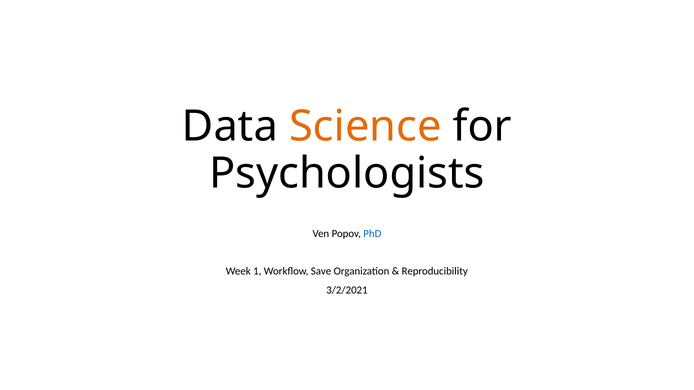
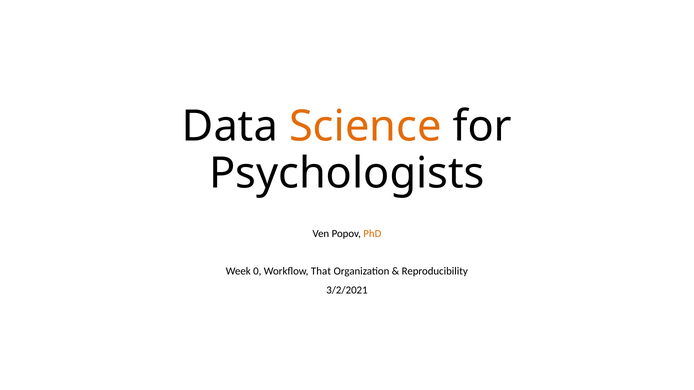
PhD colour: blue -> orange
1: 1 -> 0
Save: Save -> That
